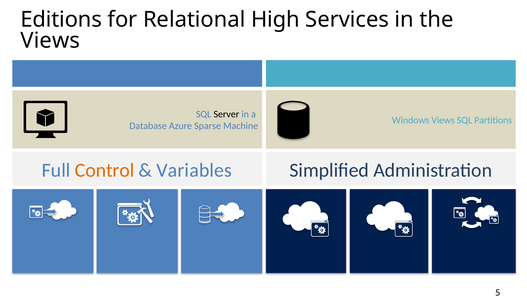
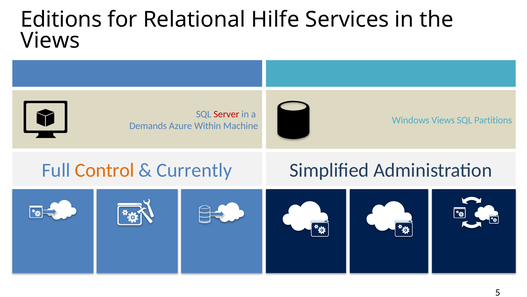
High: High -> Hilfe
Server colour: black -> red
Database: Database -> Demands
Sparse: Sparse -> Within
Variables: Variables -> Currently
